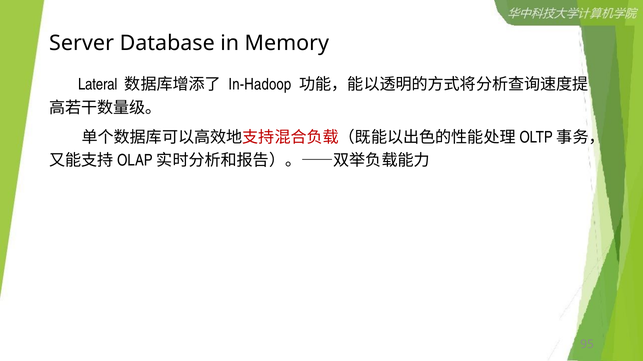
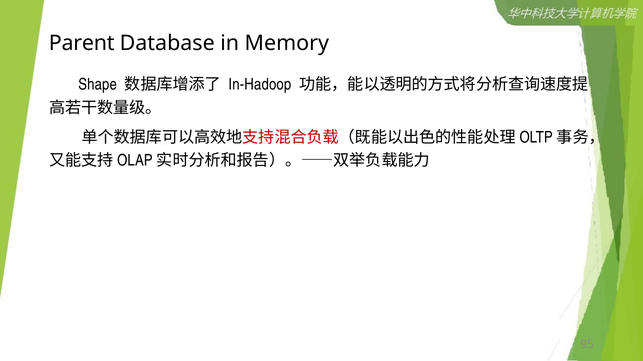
Server: Server -> Parent
Lateral: Lateral -> Shape
